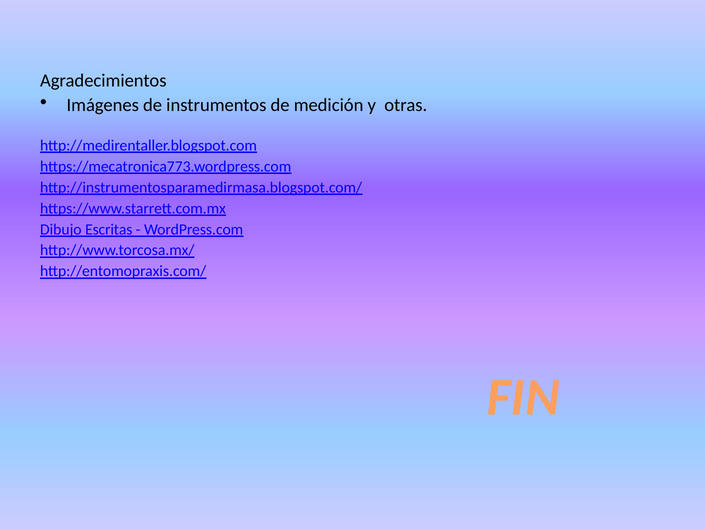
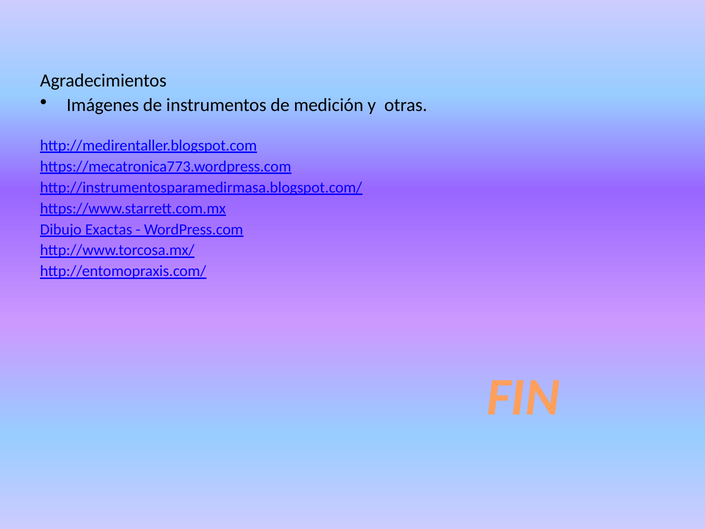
Escritas: Escritas -> Exactas
